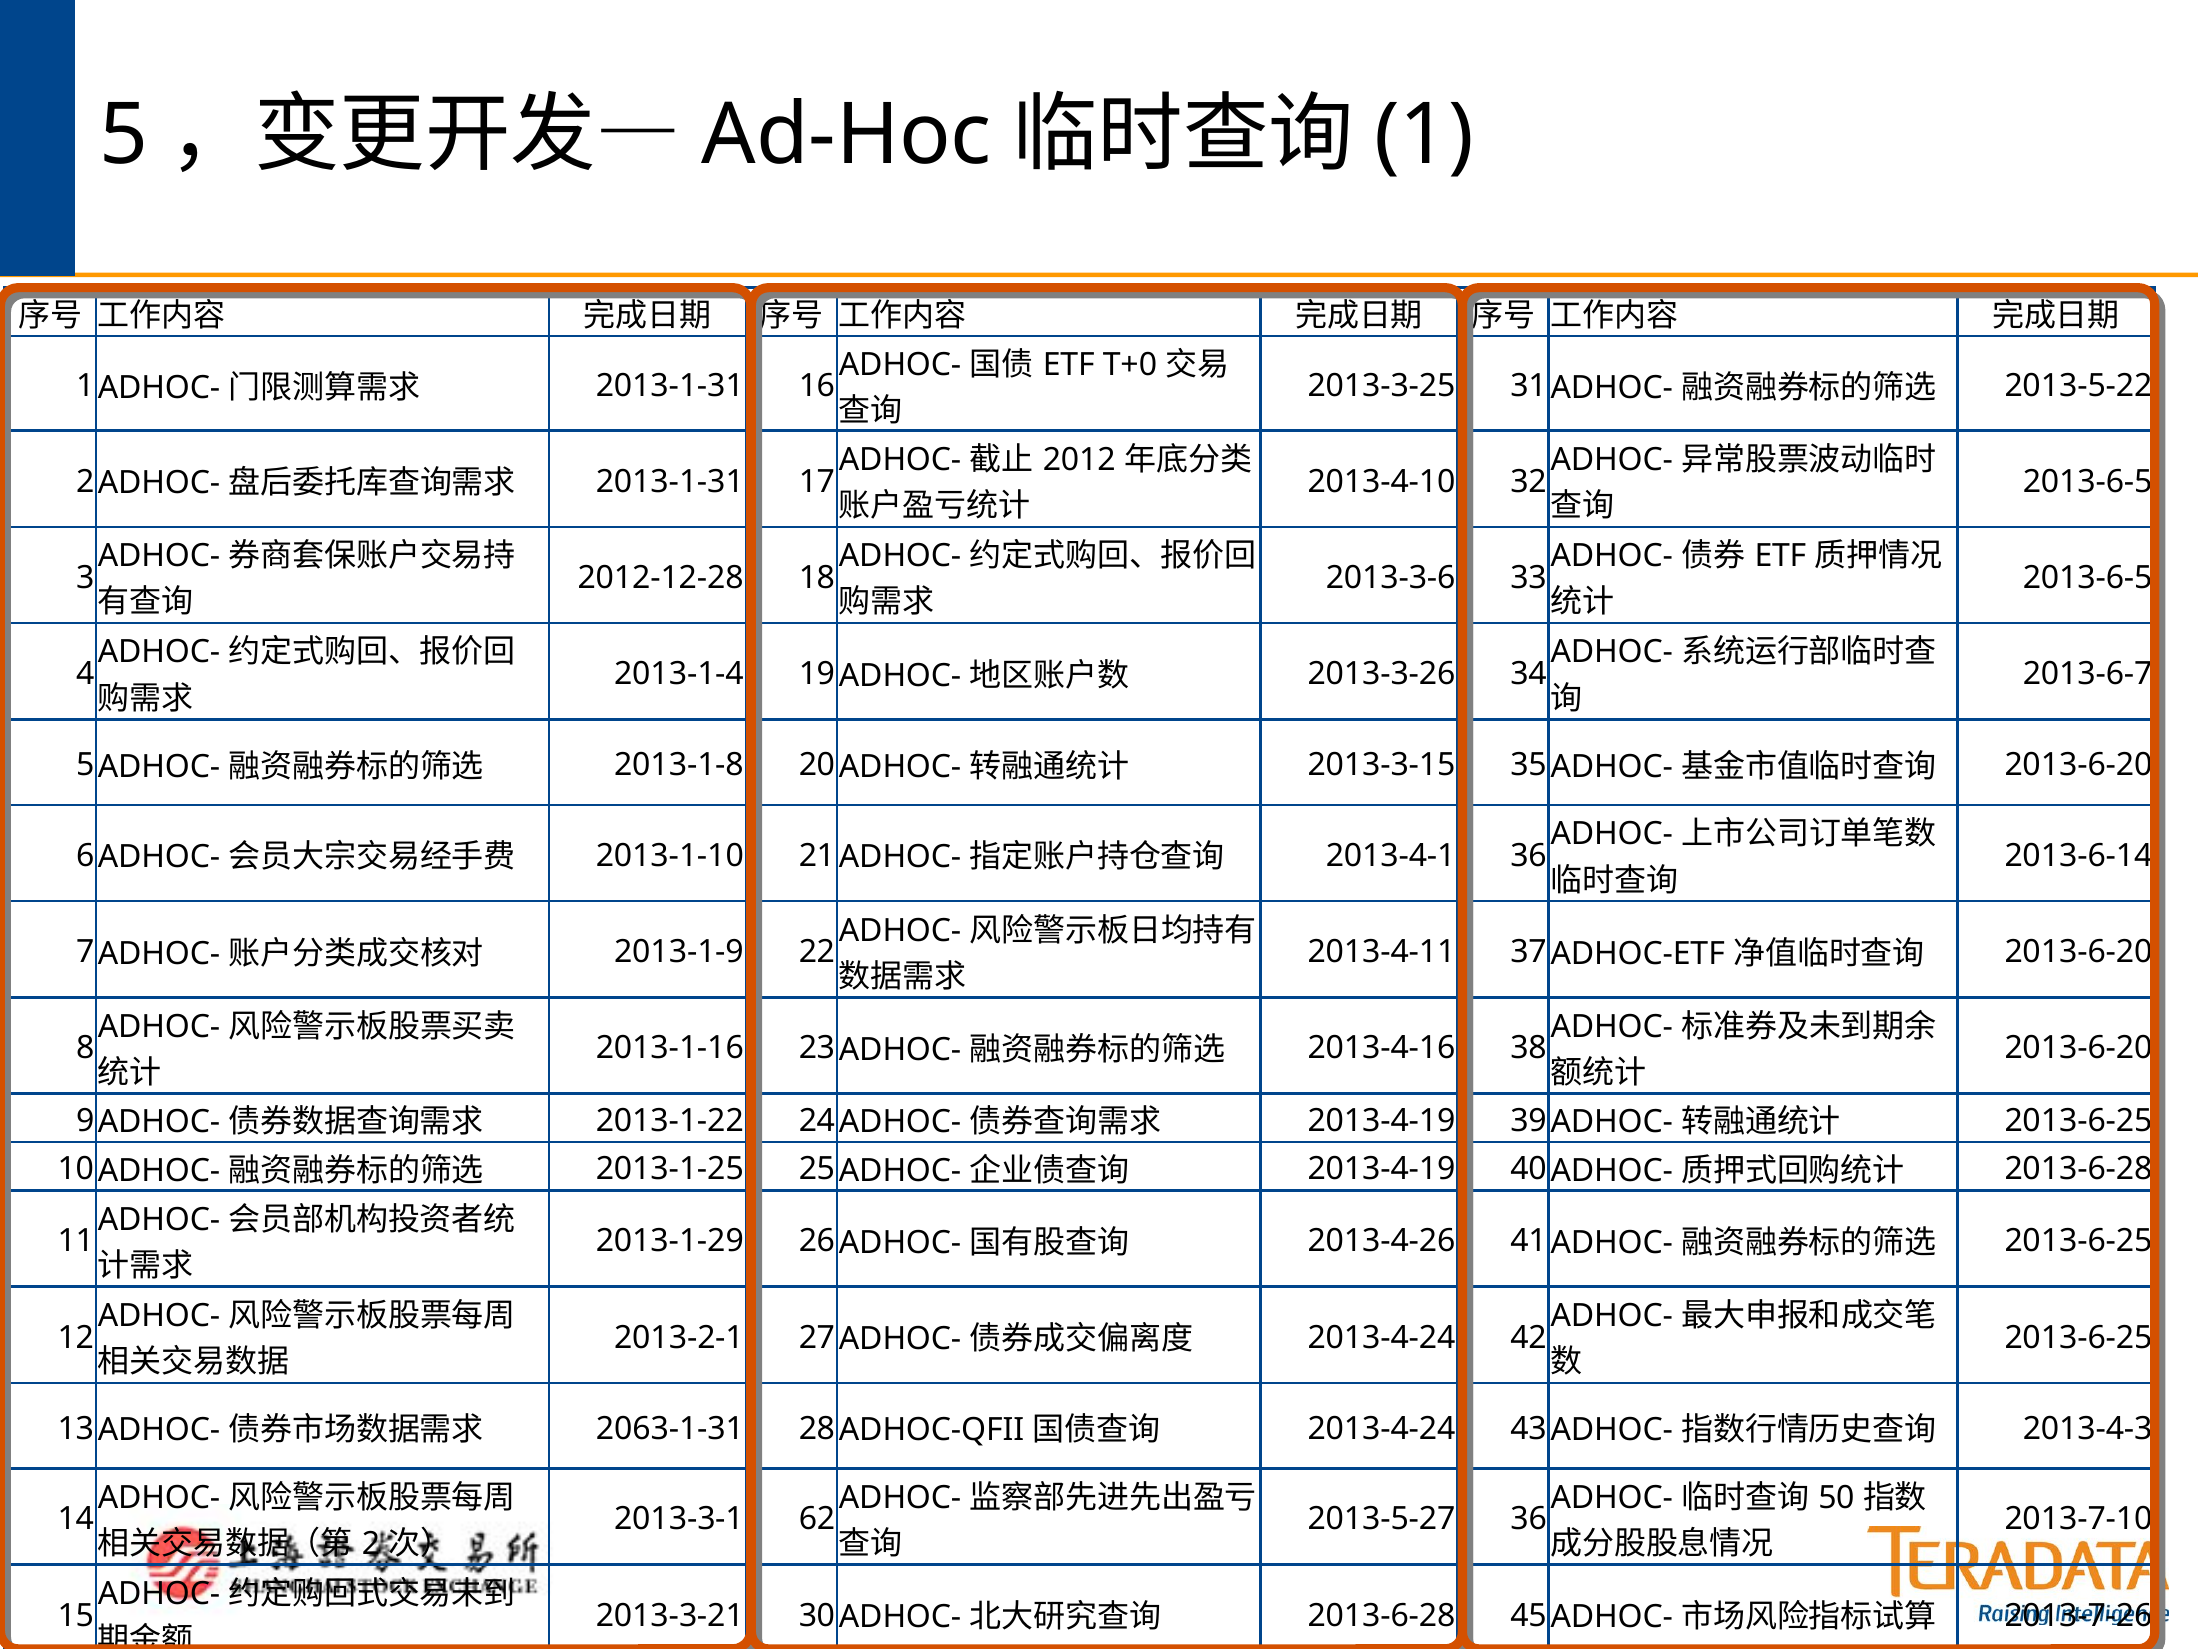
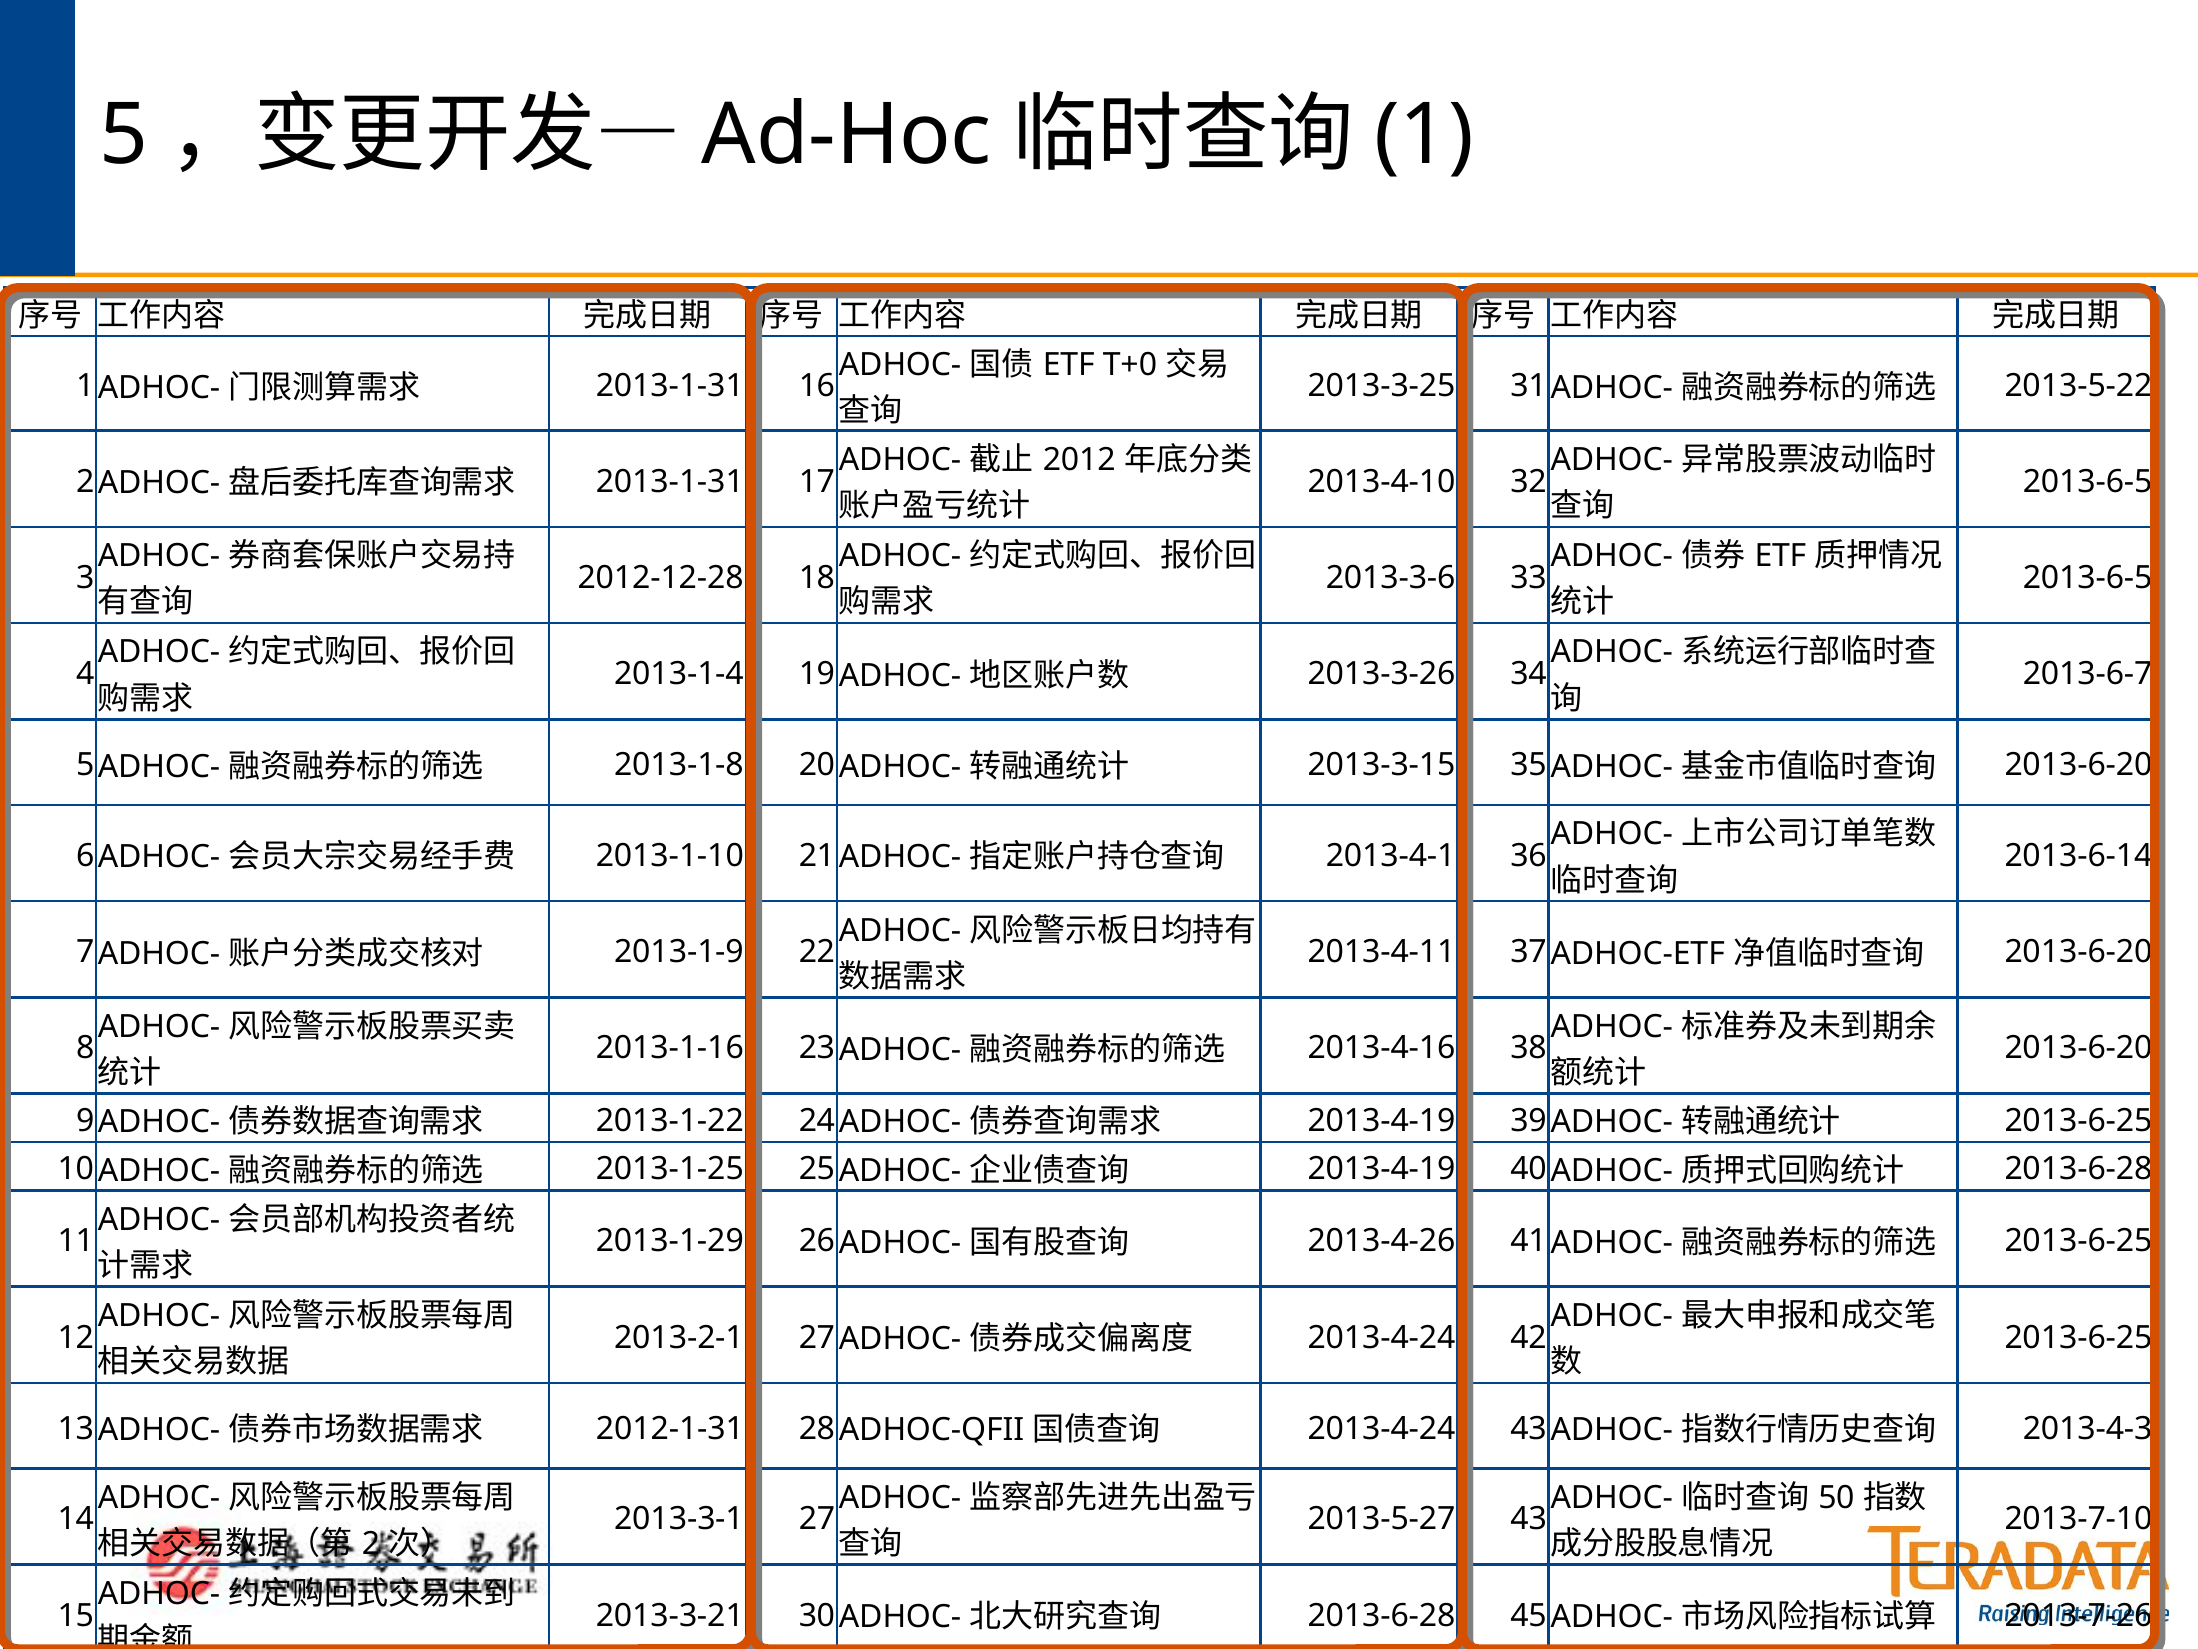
2063-1-31: 2063-1-31 -> 2012-1-31
62: 62 -> 27
2013-5-27 36: 36 -> 43
